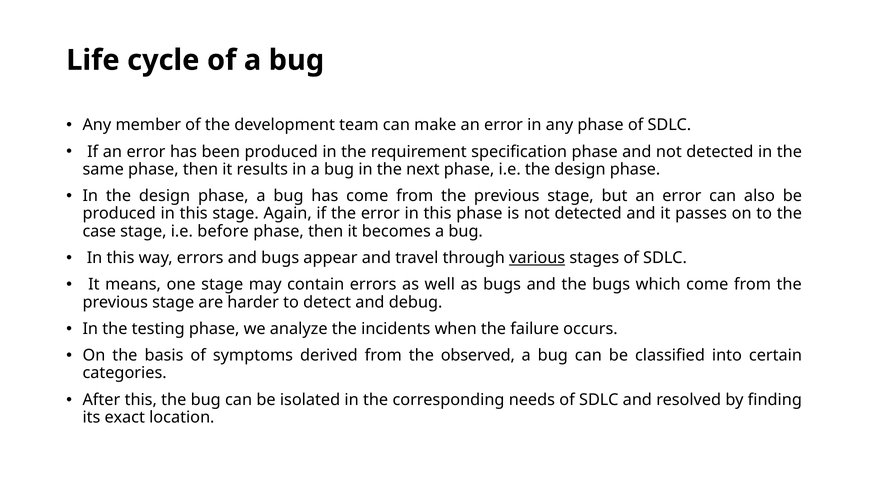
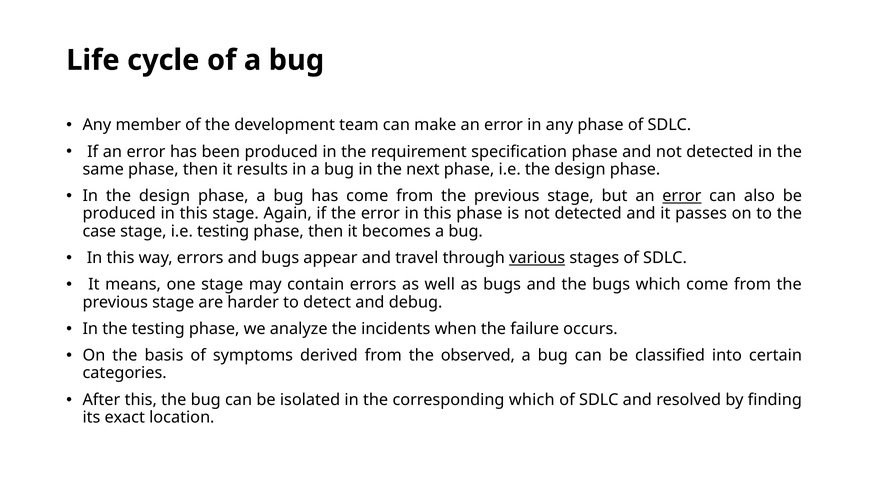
error at (682, 196) underline: none -> present
i.e before: before -> testing
corresponding needs: needs -> which
